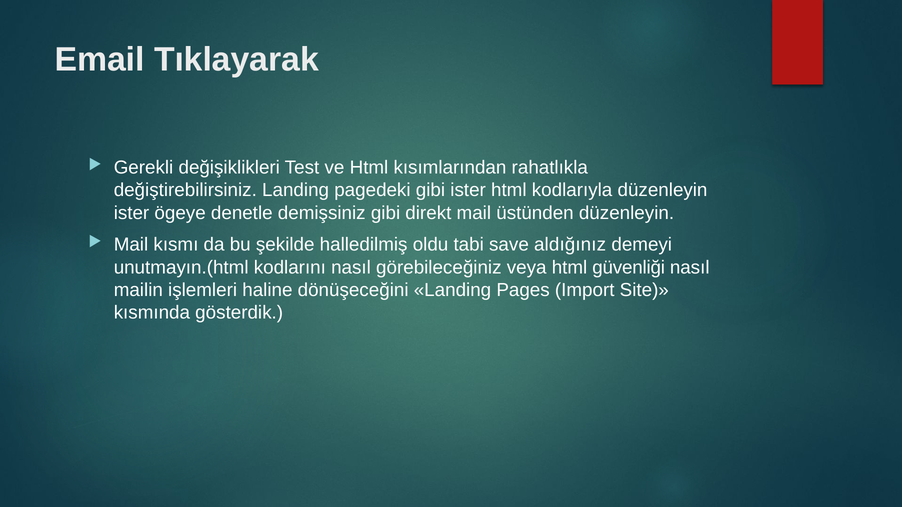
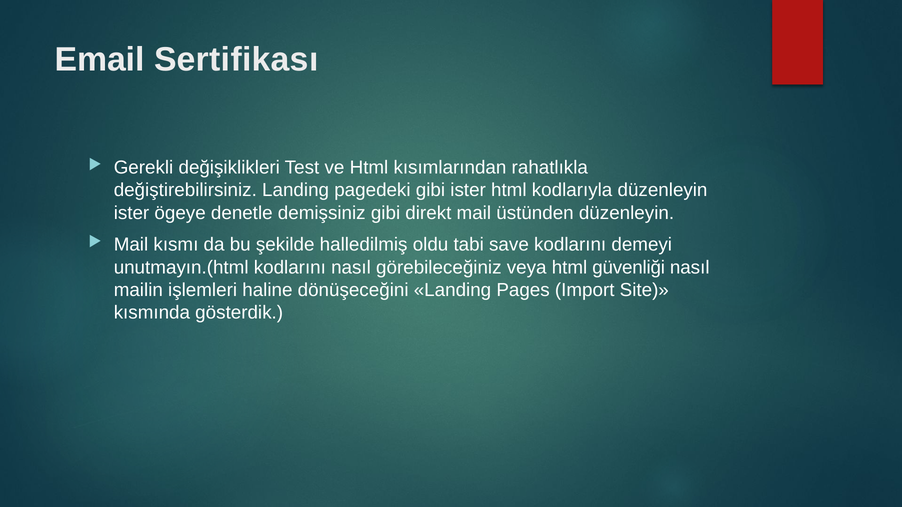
Tıklayarak: Tıklayarak -> Sertifikası
save aldığınız: aldığınız -> kodlarını
